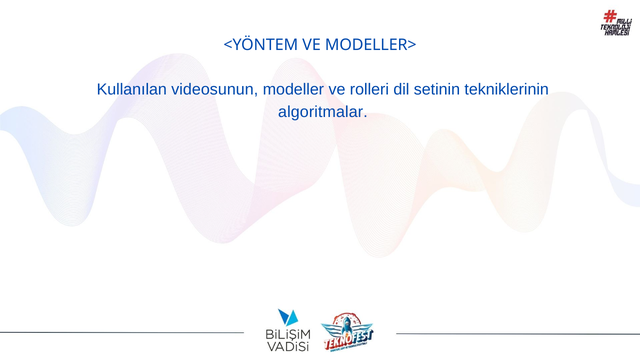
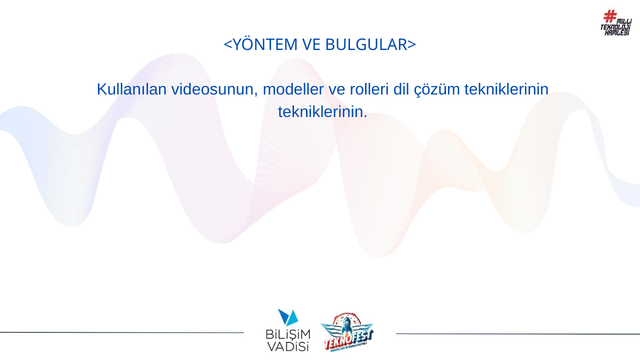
MODELLER>: MODELLER> -> BULGULAR>
setinin: setinin -> çözüm
algoritmalar at (323, 112): algoritmalar -> tekniklerinin
